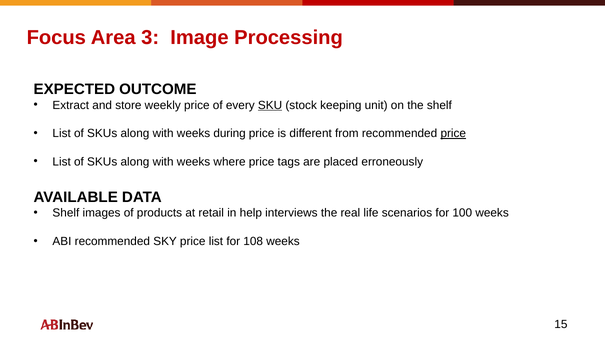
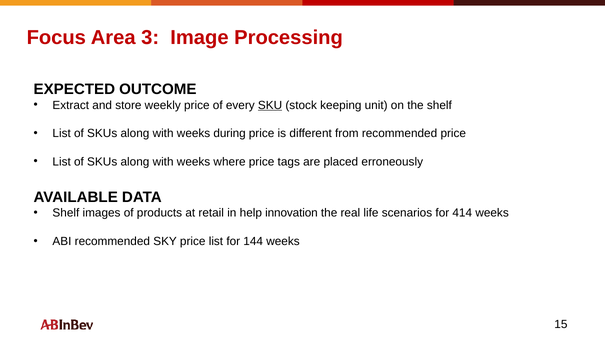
price at (453, 134) underline: present -> none
interviews: interviews -> innovation
100: 100 -> 414
108: 108 -> 144
